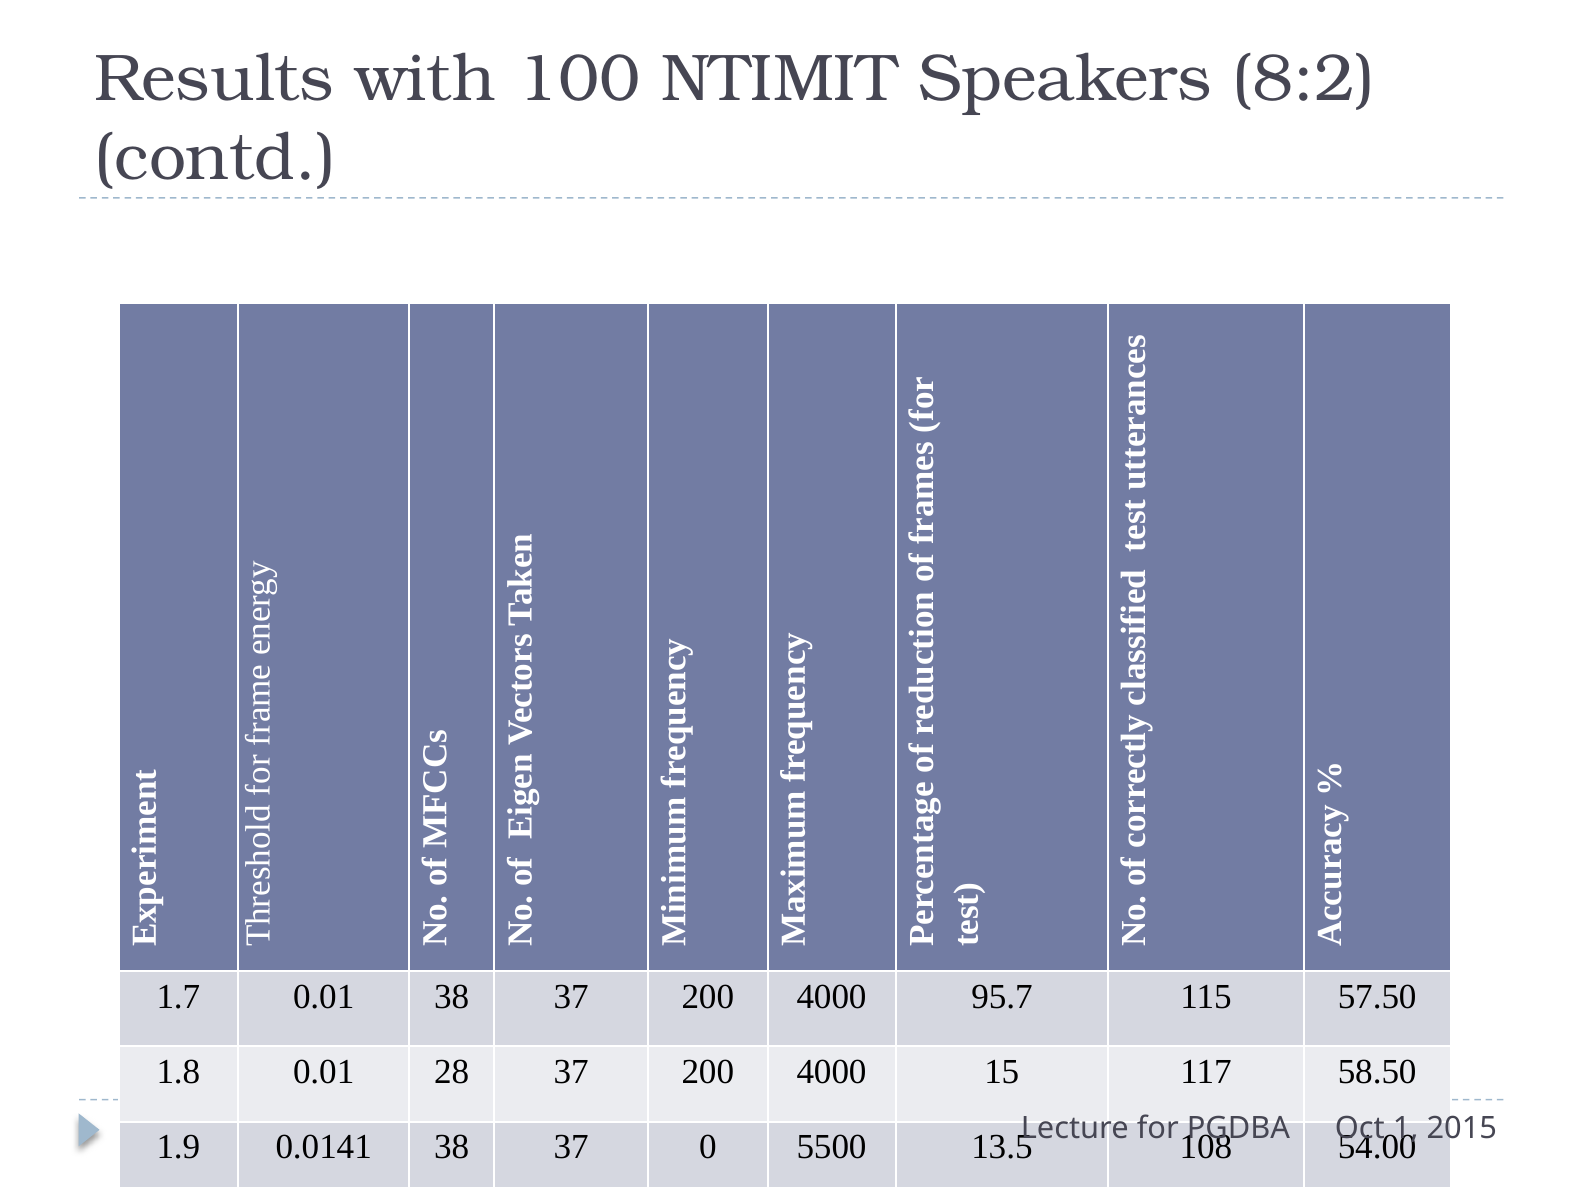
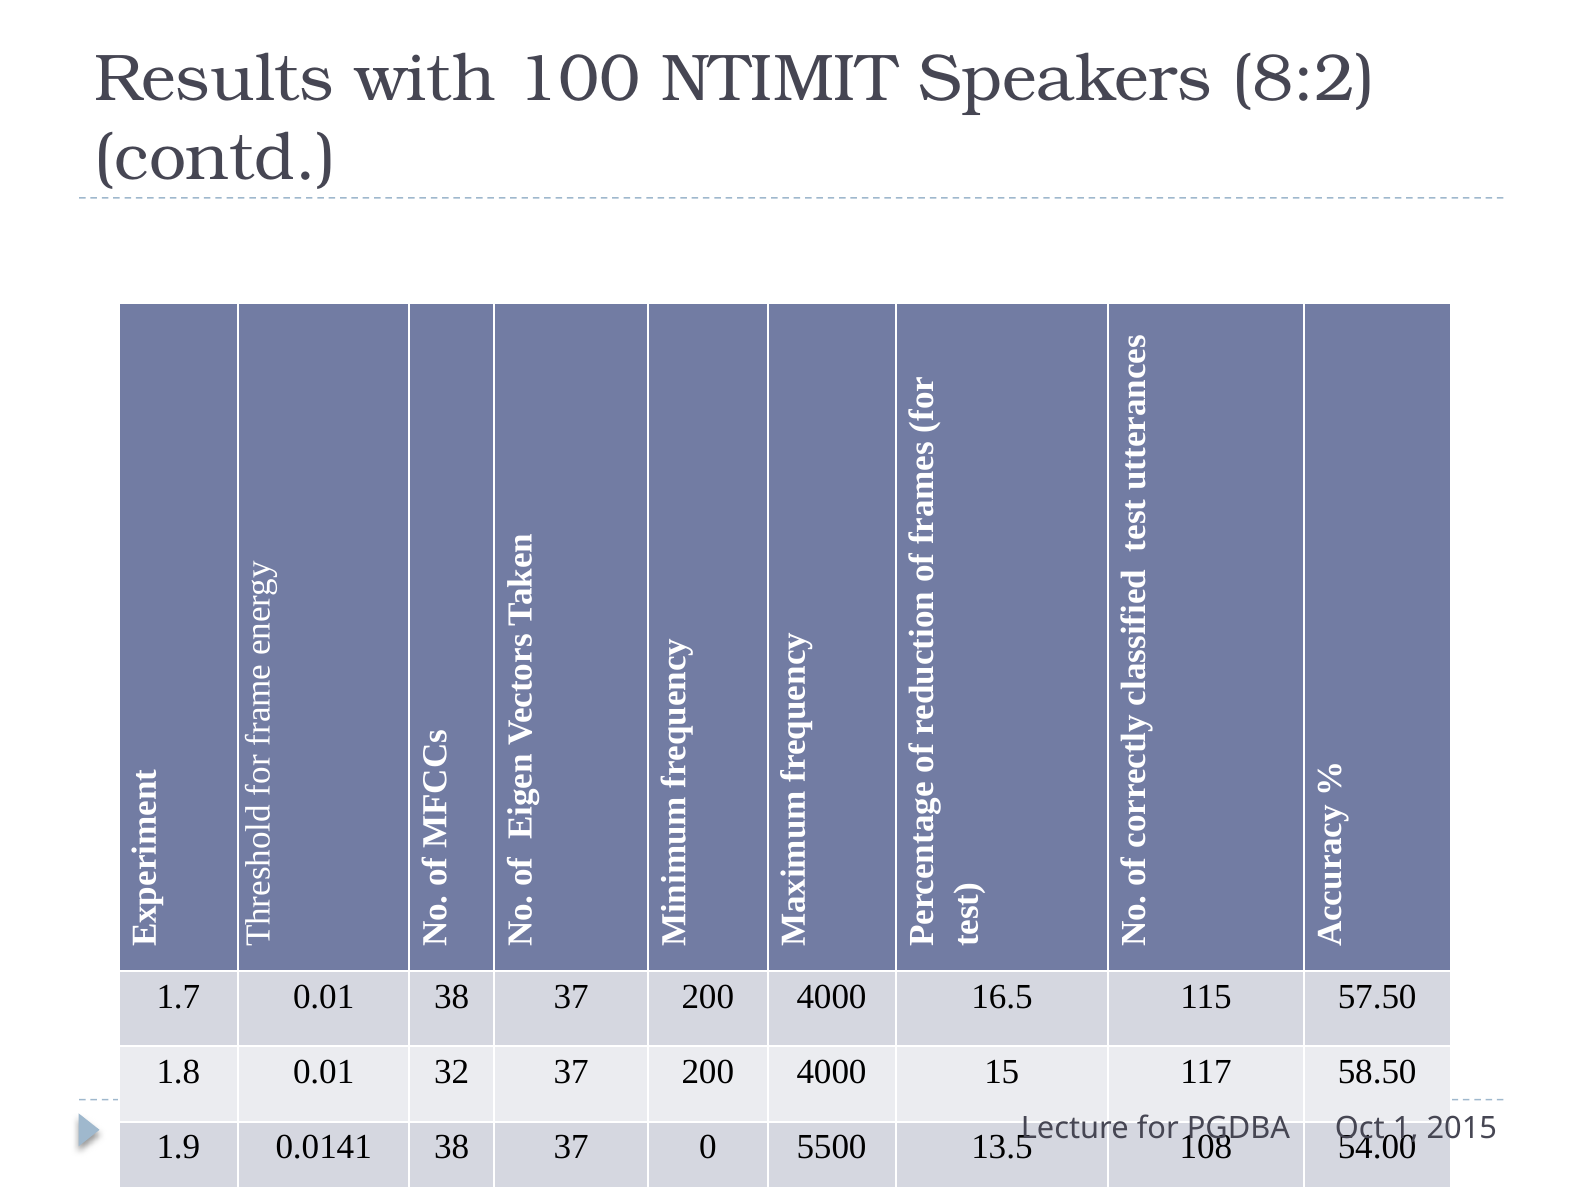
95.7: 95.7 -> 16.5
28: 28 -> 32
